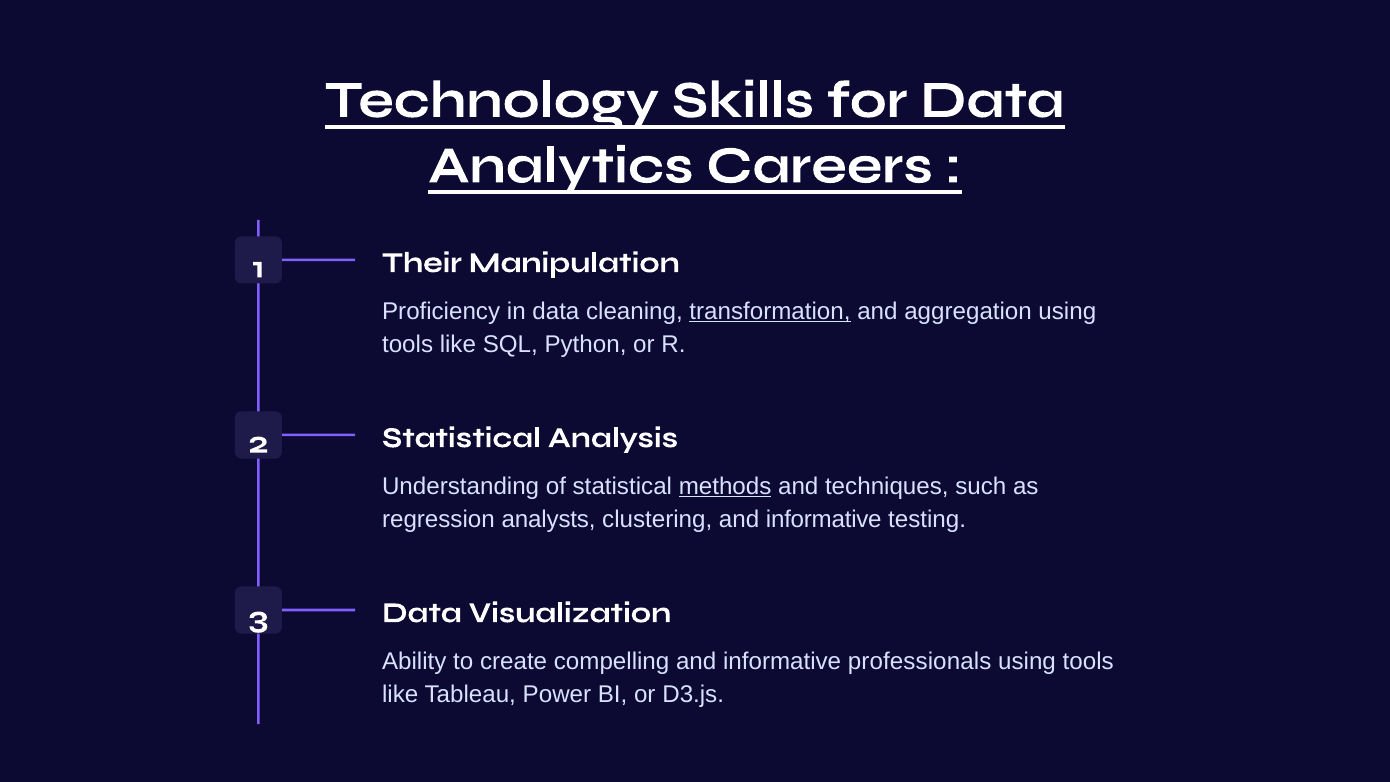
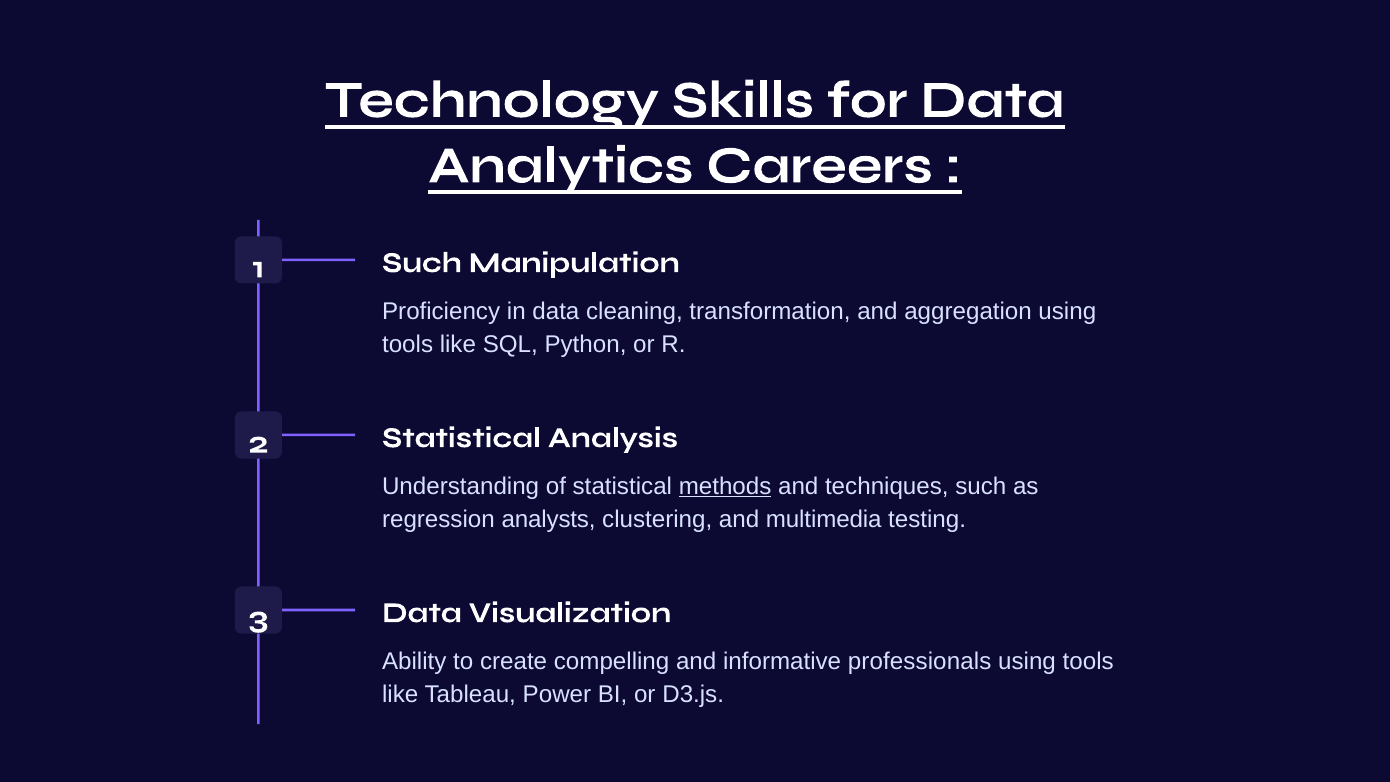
1 Their: Their -> Such
transformation underline: present -> none
clustering and informative: informative -> multimedia
